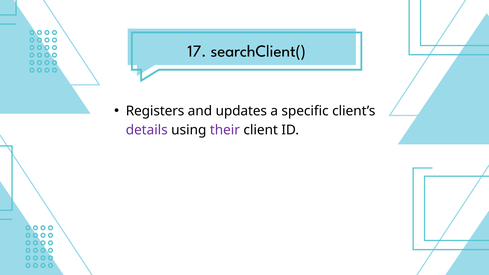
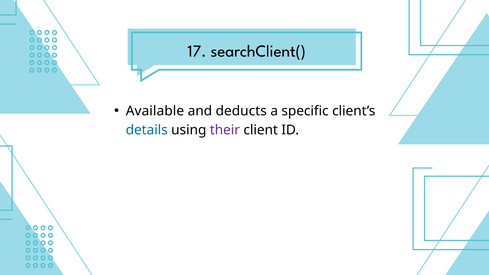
Registers: Registers -> Available
updates: updates -> deducts
details colour: purple -> blue
